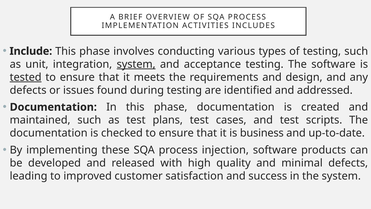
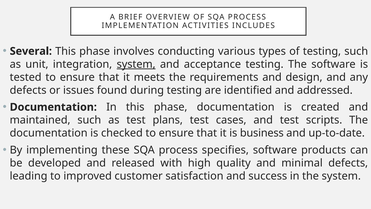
Include: Include -> Several
tested underline: present -> none
injection: injection -> specifies
